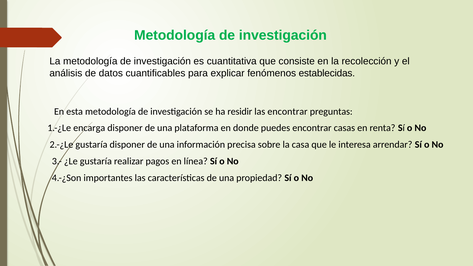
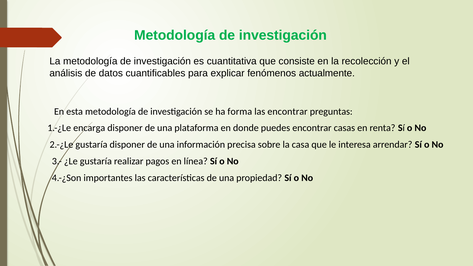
establecidas: establecidas -> actualmente
residir: residir -> forma
